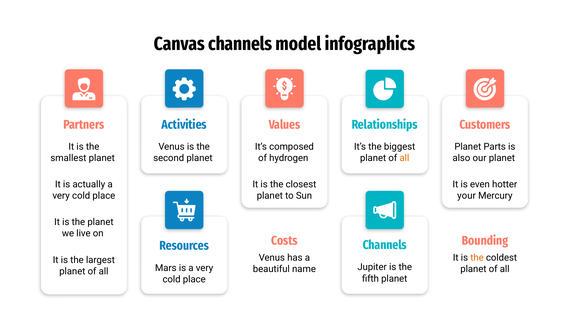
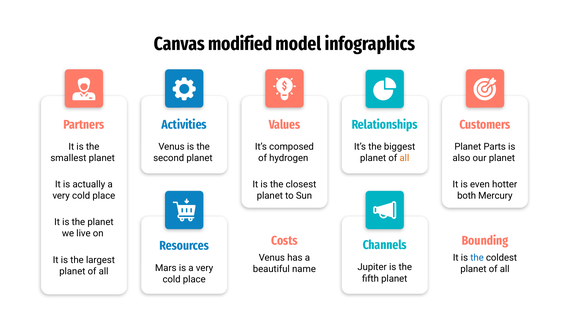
Canvas channels: channels -> modified
your: your -> both
the at (477, 258) colour: orange -> blue
